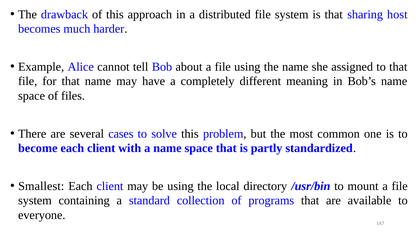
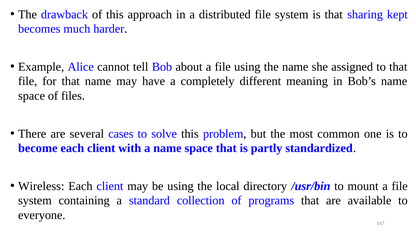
host: host -> kept
Smallest: Smallest -> Wireless
